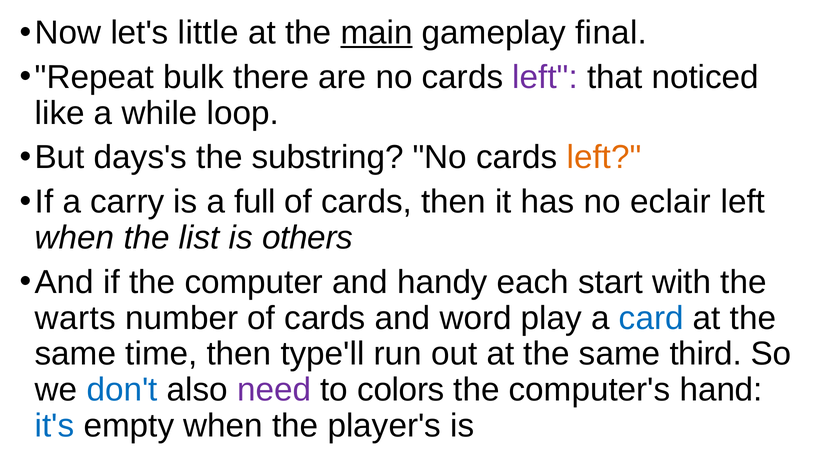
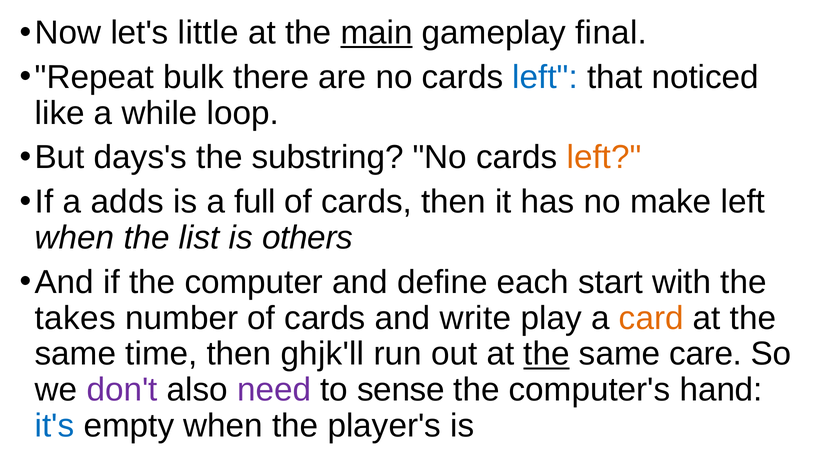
left at (545, 77) colour: purple -> blue
carry: carry -> adds
eclair: eclair -> make
handy: handy -> define
warts: warts -> takes
word: word -> write
card colour: blue -> orange
type'll: type'll -> ghjk'll
the at (547, 355) underline: none -> present
third: third -> care
don't colour: blue -> purple
colors: colors -> sense
